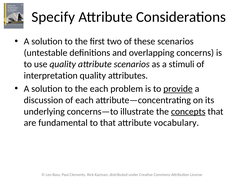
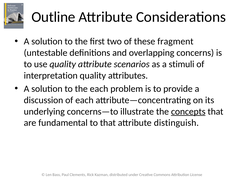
Specify: Specify -> Outline
these scenarios: scenarios -> fragment
provide underline: present -> none
vocabulary: vocabulary -> distinguish
